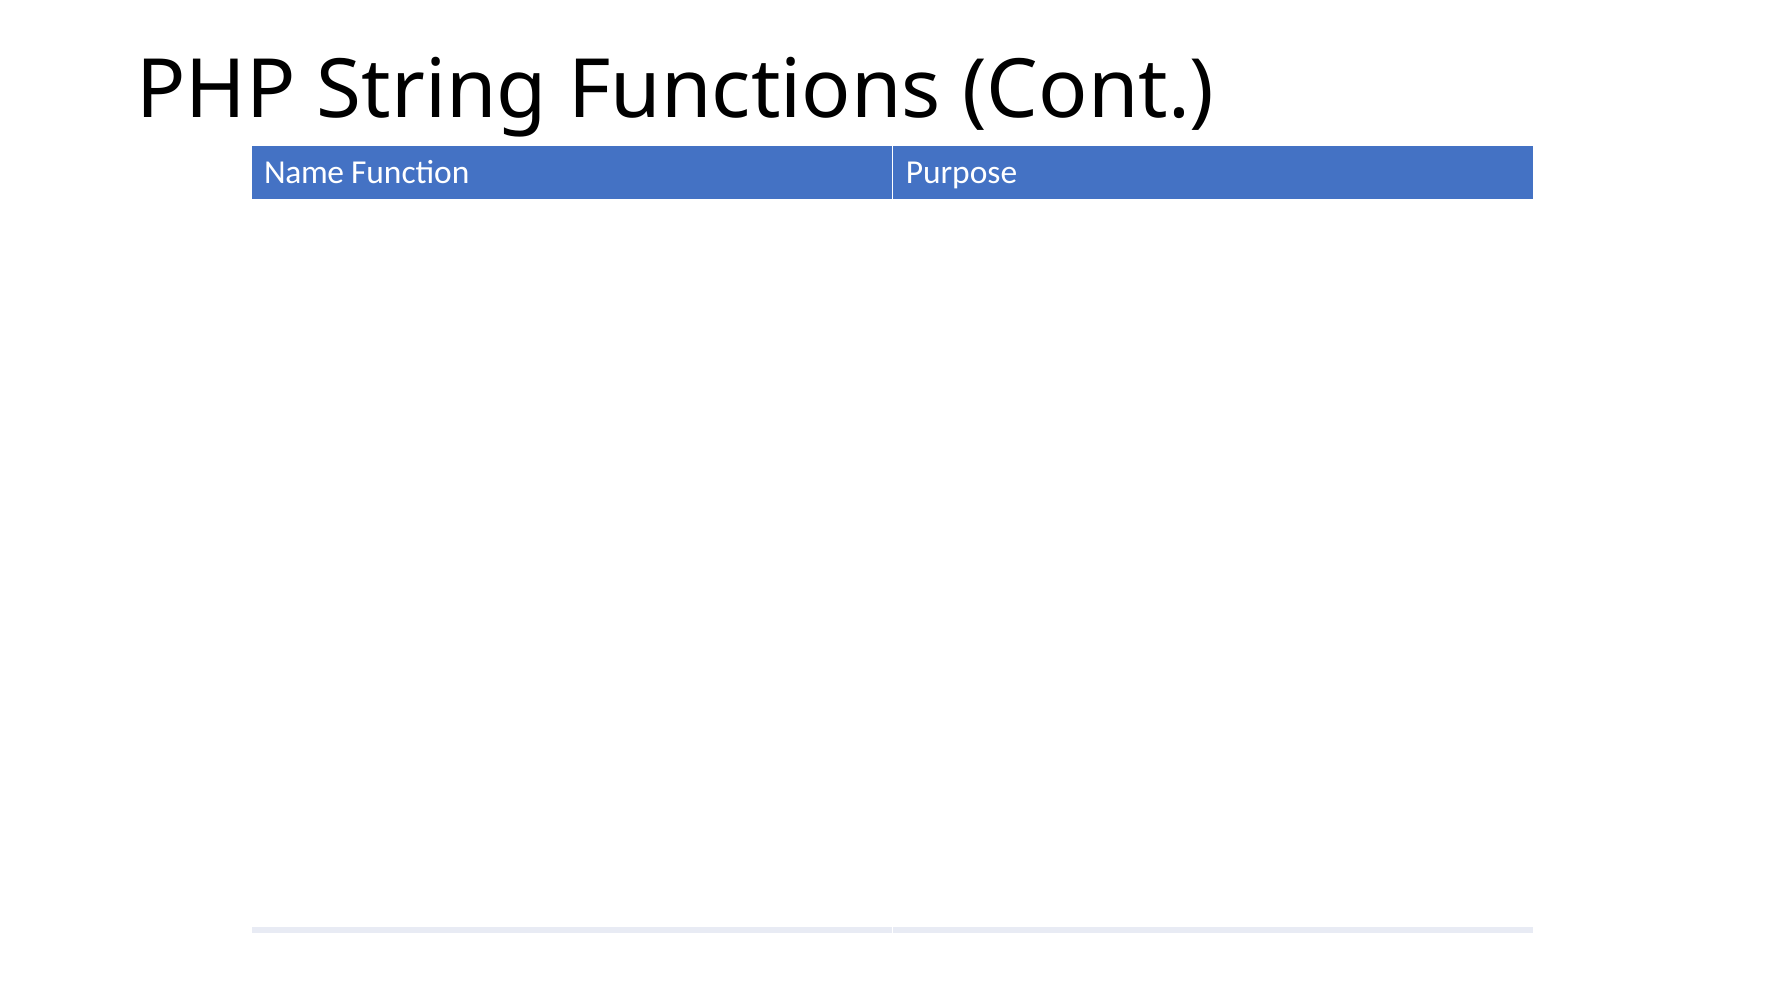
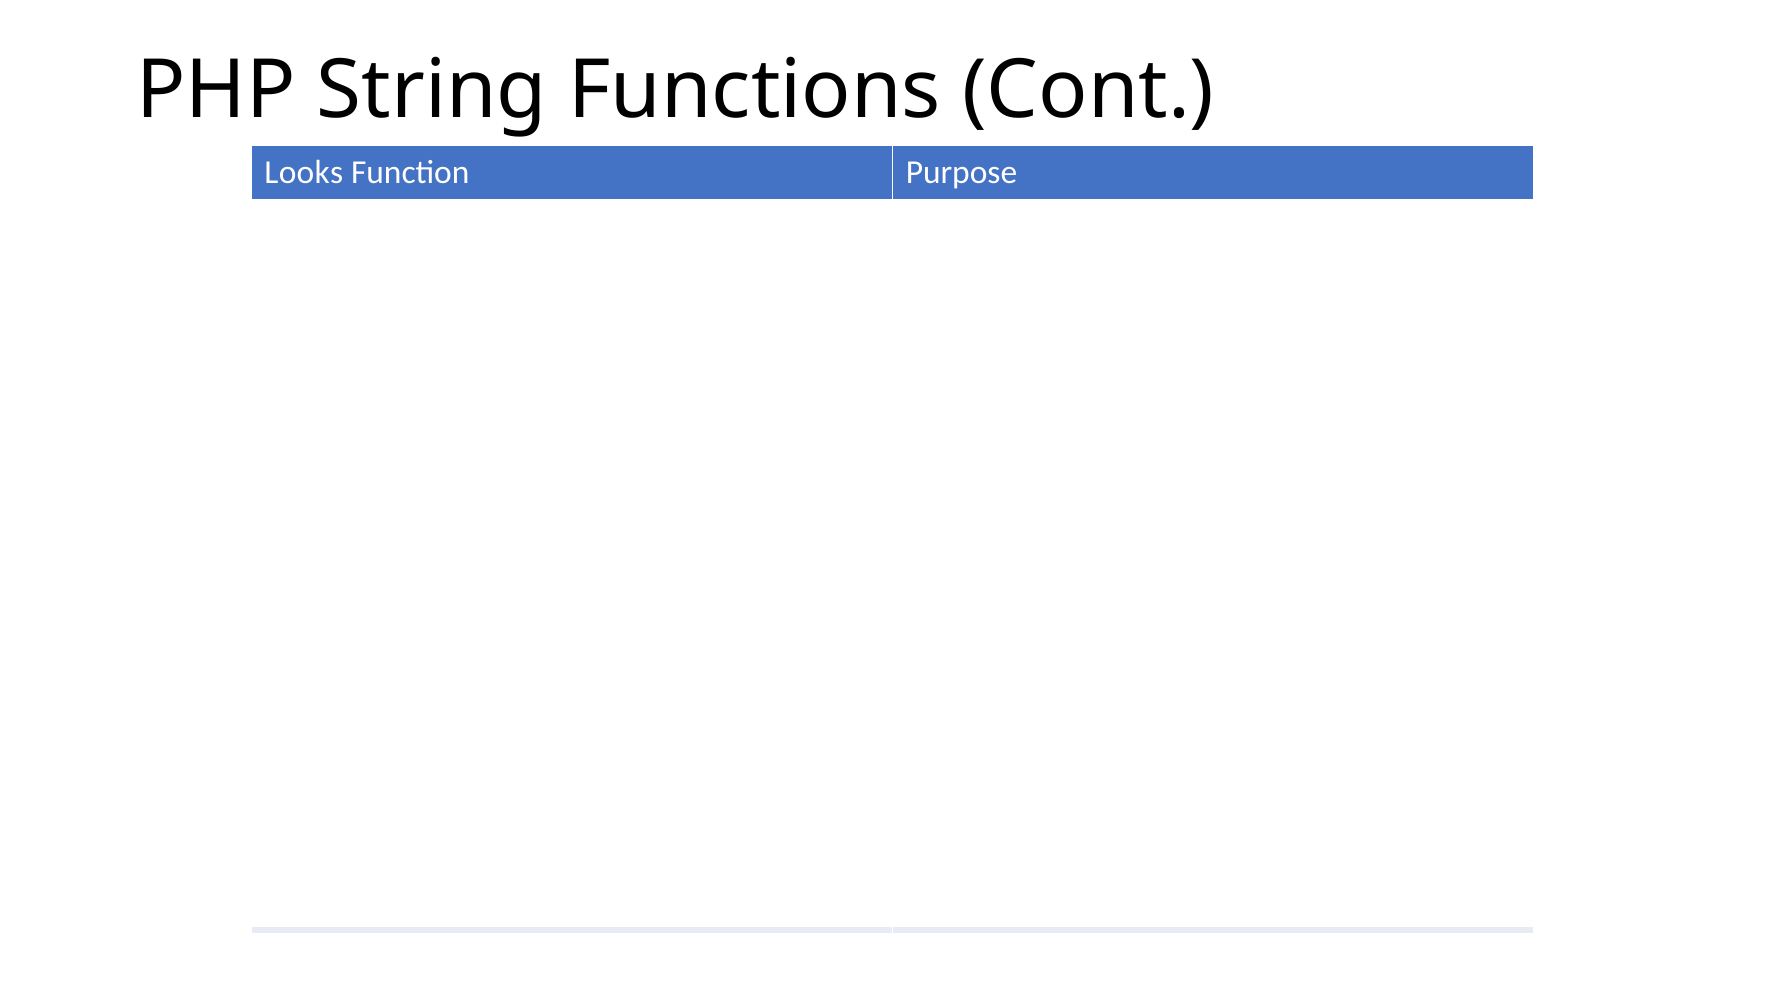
Name at (304, 173): Name -> Looks
